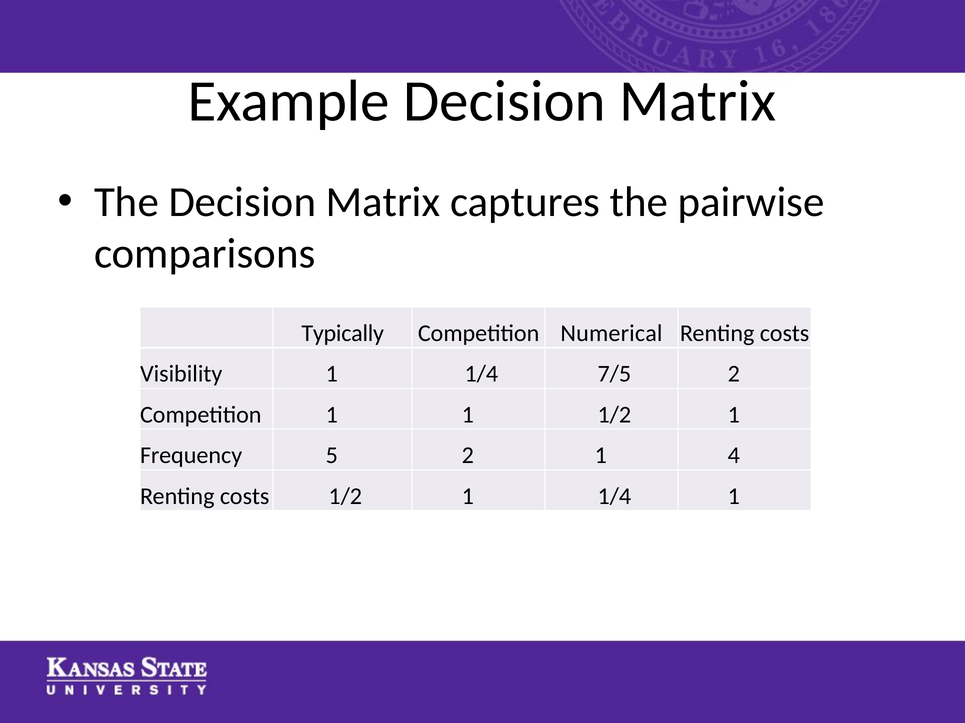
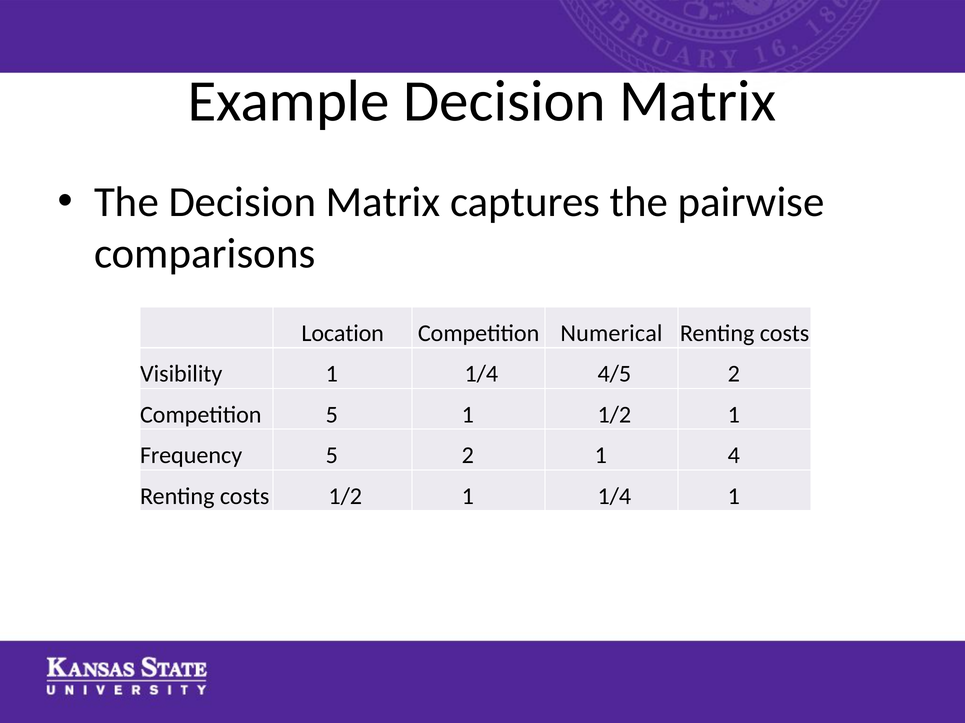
Typically: Typically -> Location
7/5: 7/5 -> 4/5
Competition 1: 1 -> 5
